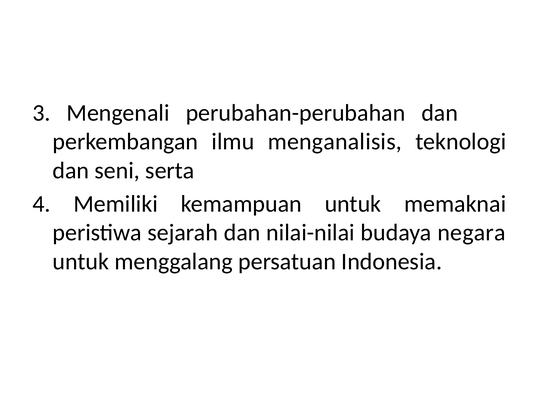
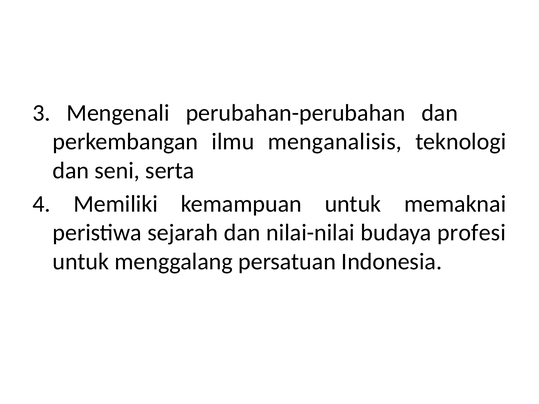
negara: negara -> profesi
